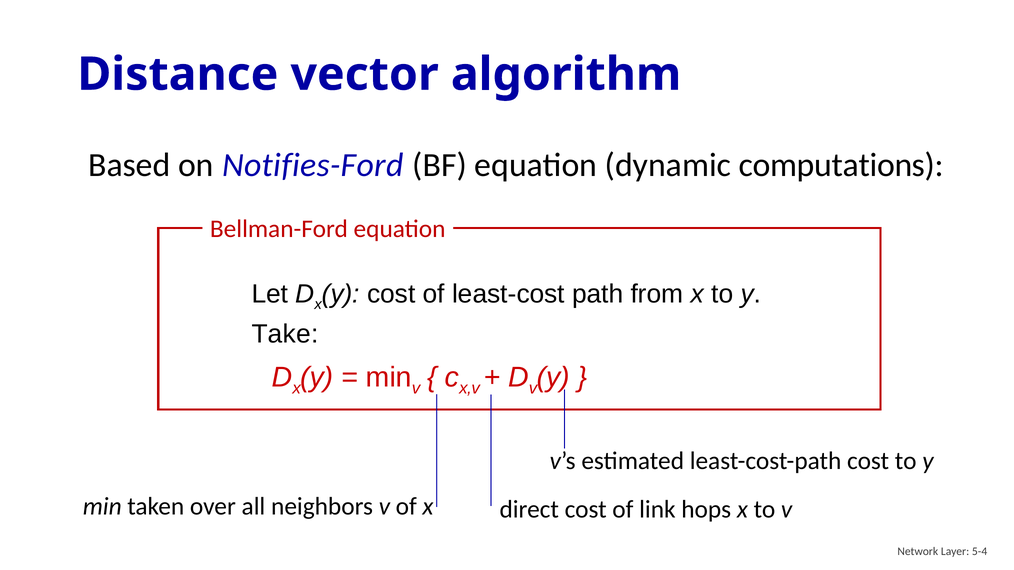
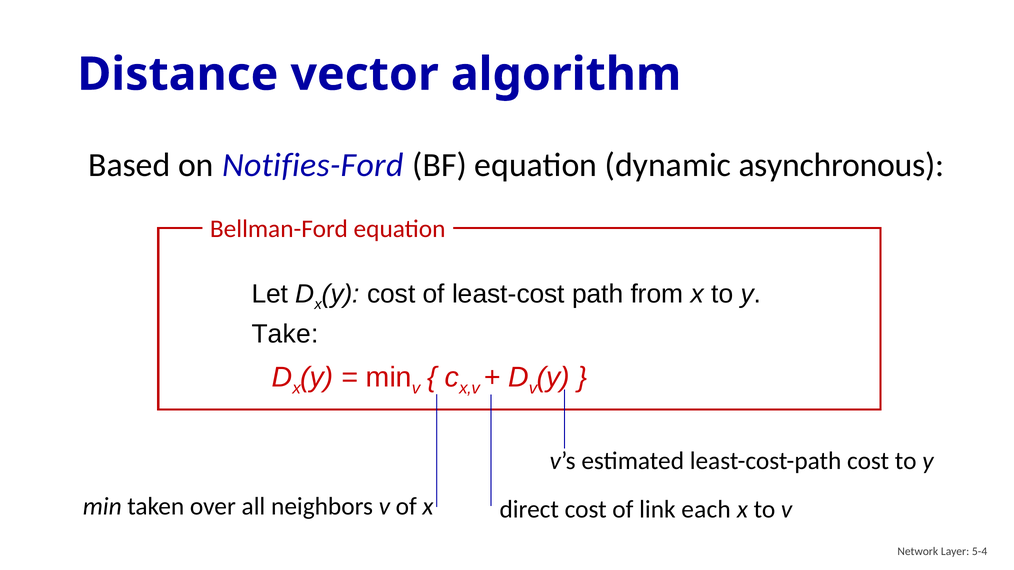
computations: computations -> asynchronous
hops: hops -> each
